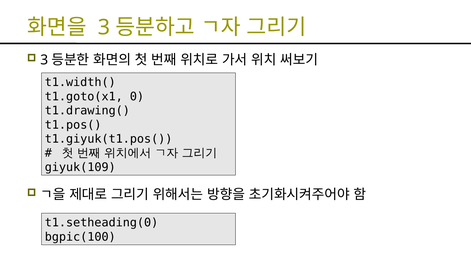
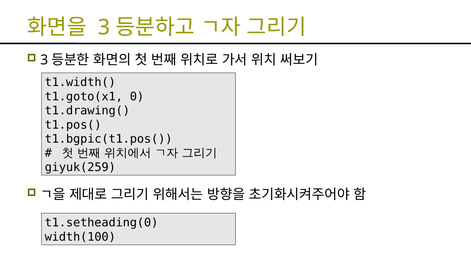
t1.giyuk(t1.pos(: t1.giyuk(t1.pos( -> t1.bgpic(t1.pos(
giyuk(109: giyuk(109 -> giyuk(259
bgpic(100: bgpic(100 -> width(100
